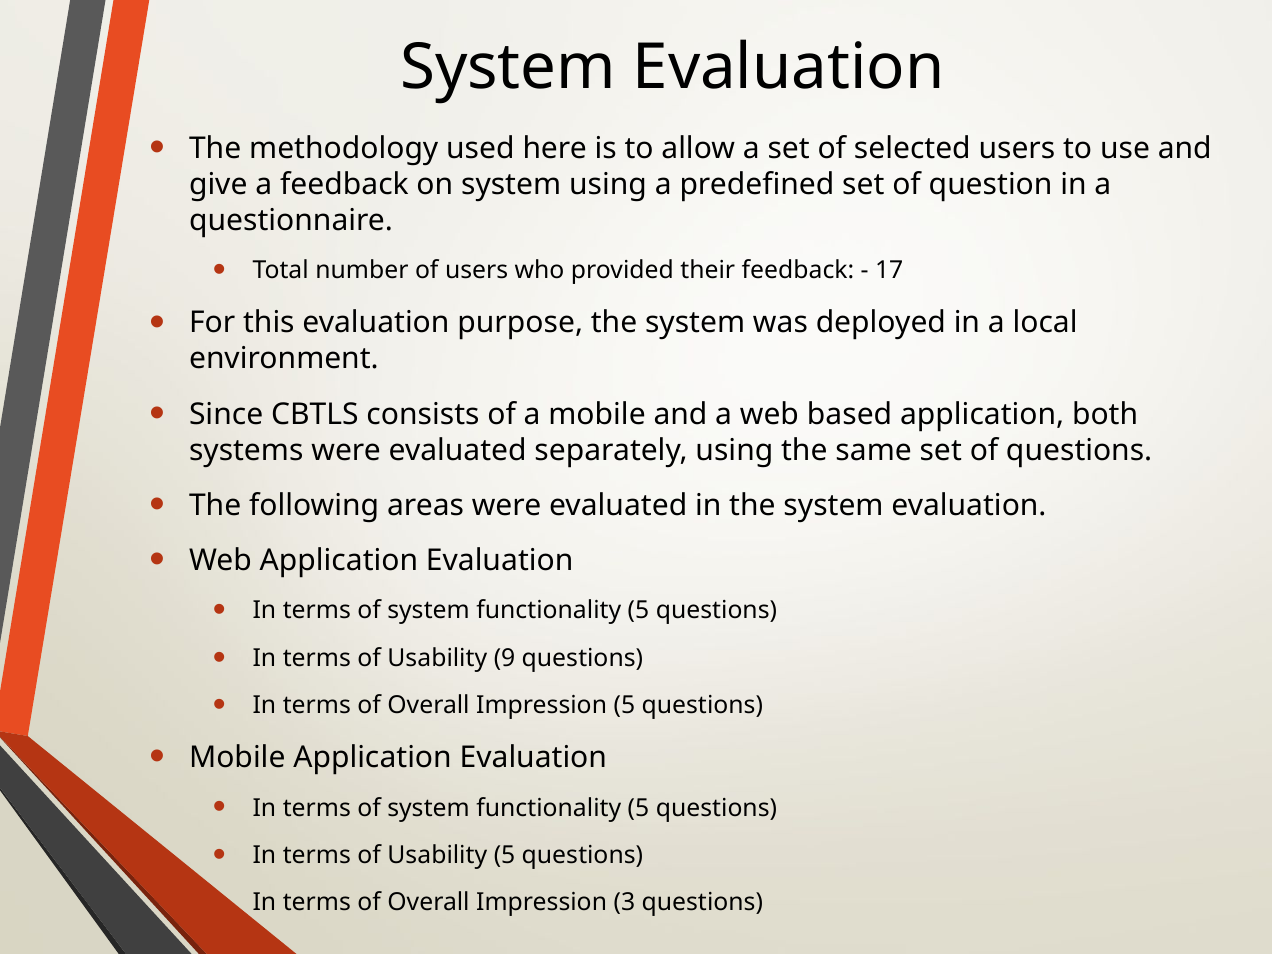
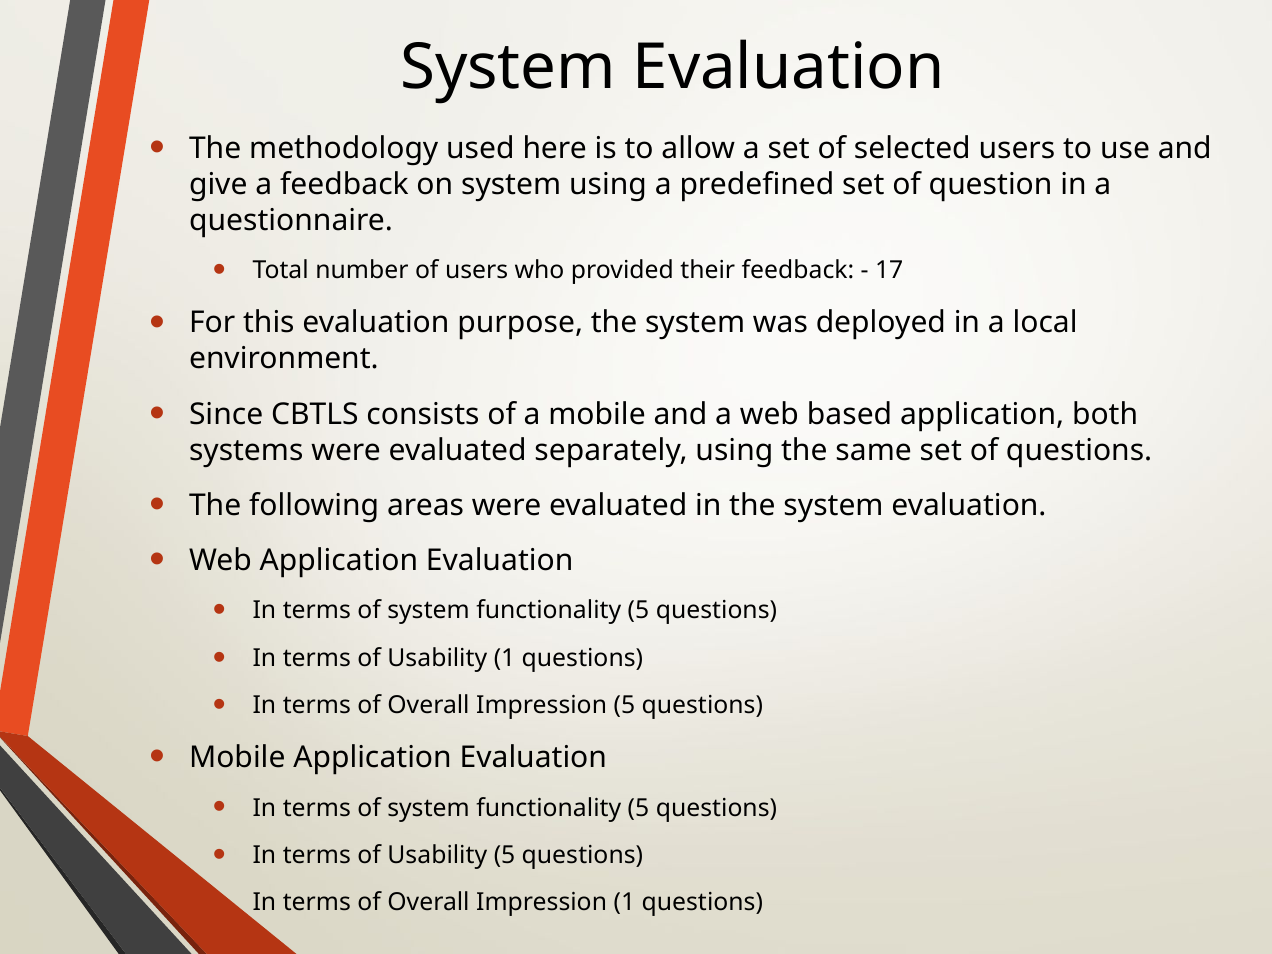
Usability 9: 9 -> 1
Impression 3: 3 -> 1
